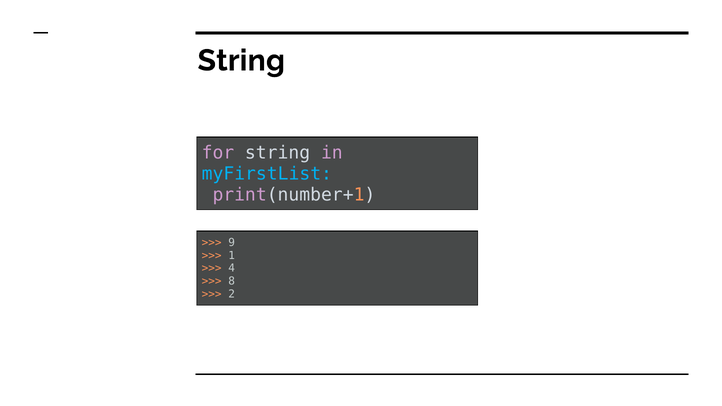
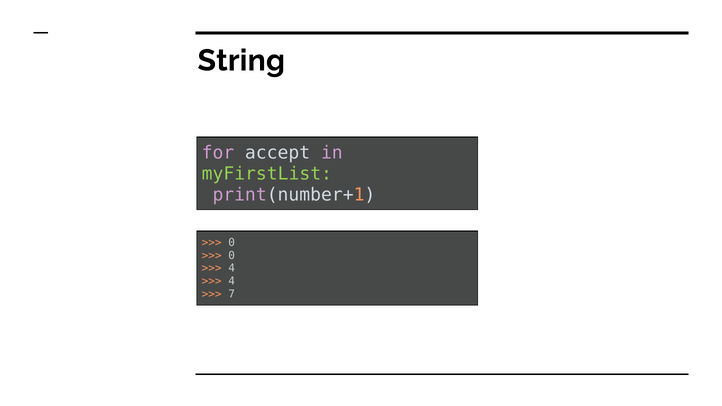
for string: string -> accept
myFirstList colour: light blue -> light green
9 at (232, 243): 9 -> 0
1 at (232, 256): 1 -> 0
8 at (232, 281): 8 -> 4
2: 2 -> 7
